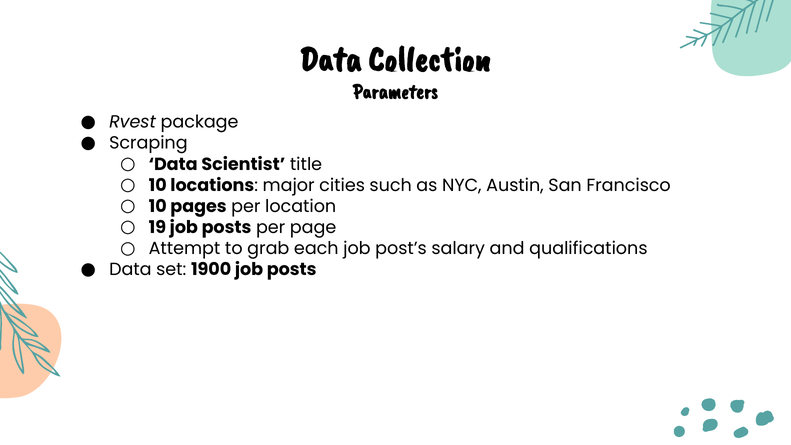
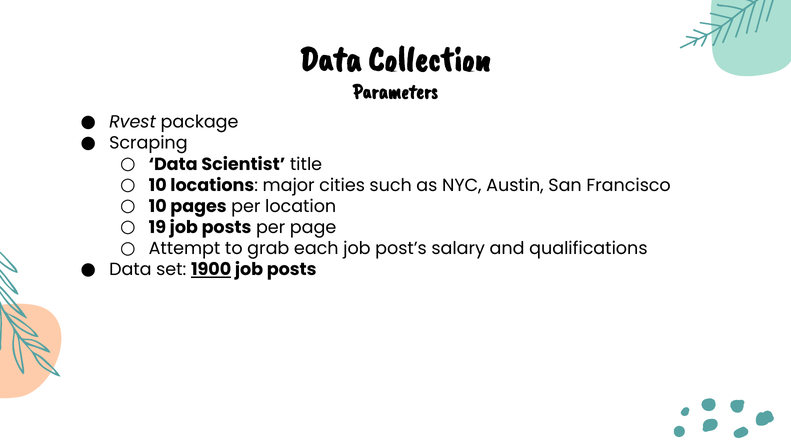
1900 underline: none -> present
